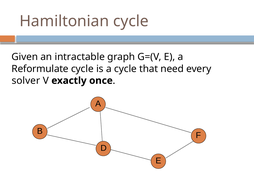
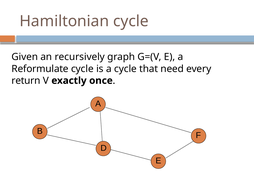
intractable: intractable -> recursively
solver: solver -> return
